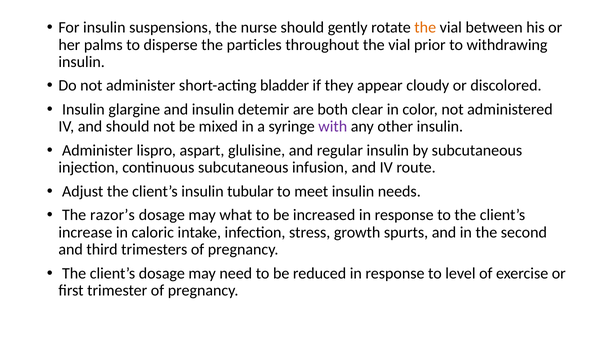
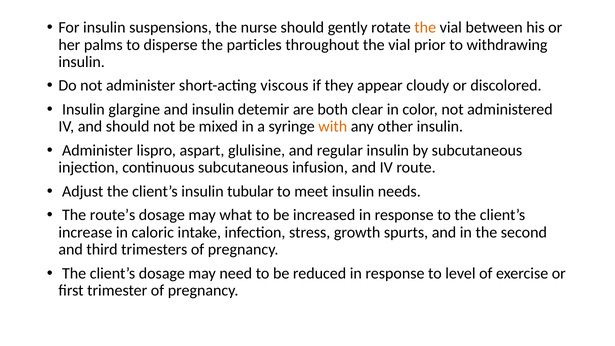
bladder: bladder -> viscous
with colour: purple -> orange
razor’s: razor’s -> route’s
